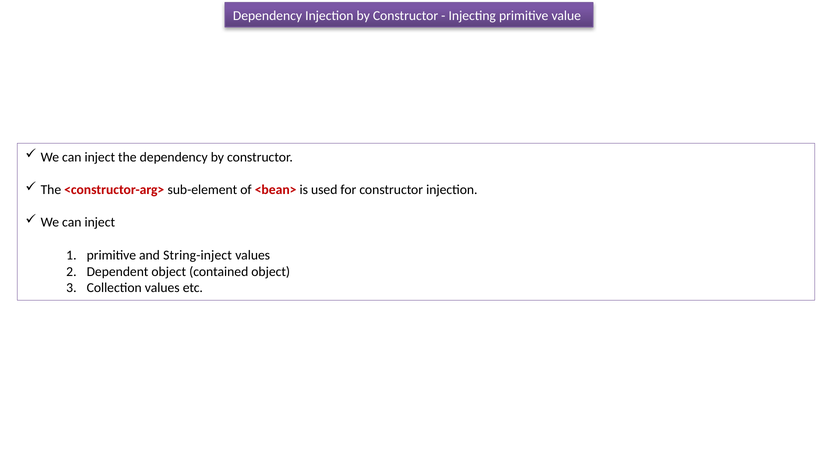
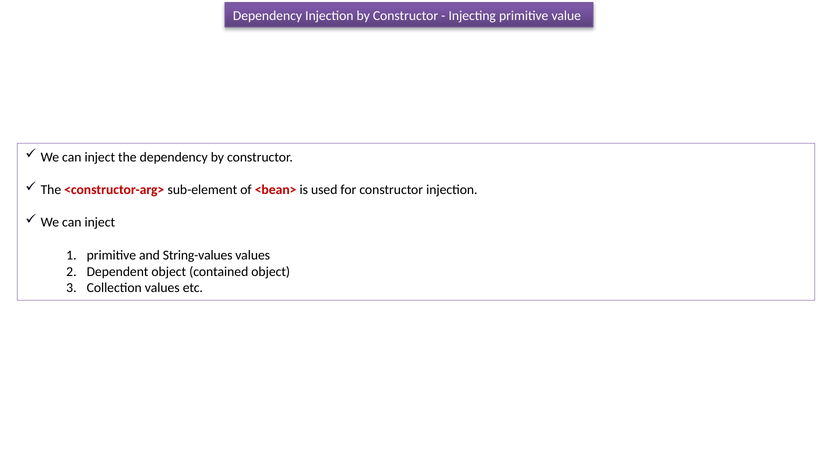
String-inject: String-inject -> String-values
